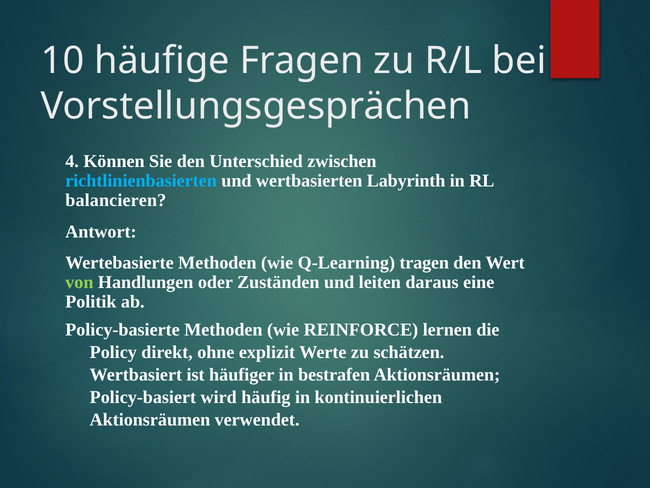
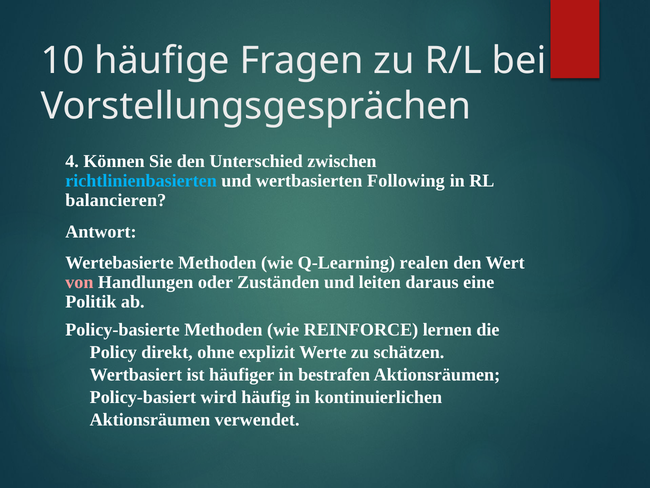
Labyrinth: Labyrinth -> Following
tragen: tragen -> realen
von colour: light green -> pink
